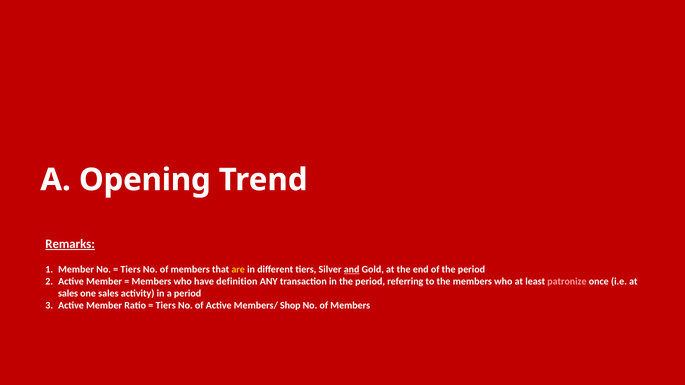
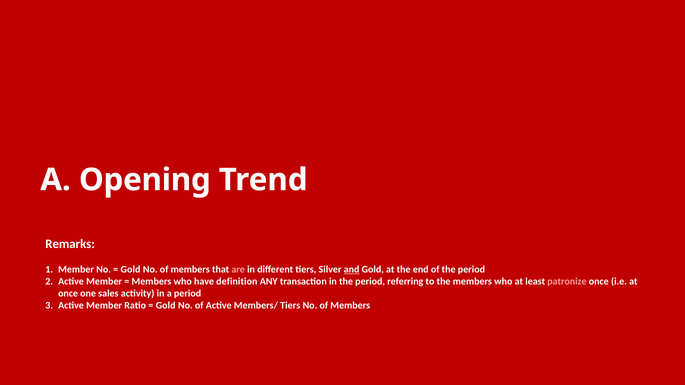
Remarks underline: present -> none
Tiers at (131, 270): Tiers -> Gold
are colour: yellow -> pink
sales at (68, 294): sales -> once
Tiers at (166, 306): Tiers -> Gold
Members/ Shop: Shop -> Tiers
